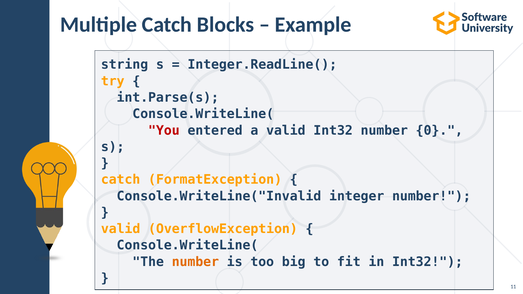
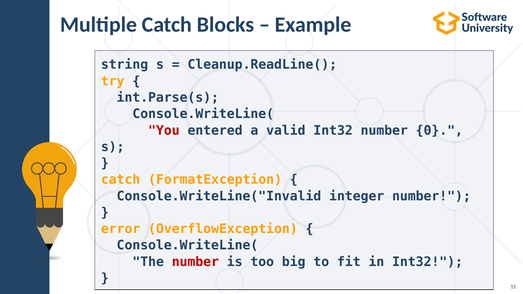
Integer.ReadLine(: Integer.ReadLine( -> Cleanup.ReadLine(
valid at (121, 229): valid -> error
number at (195, 262) colour: orange -> red
